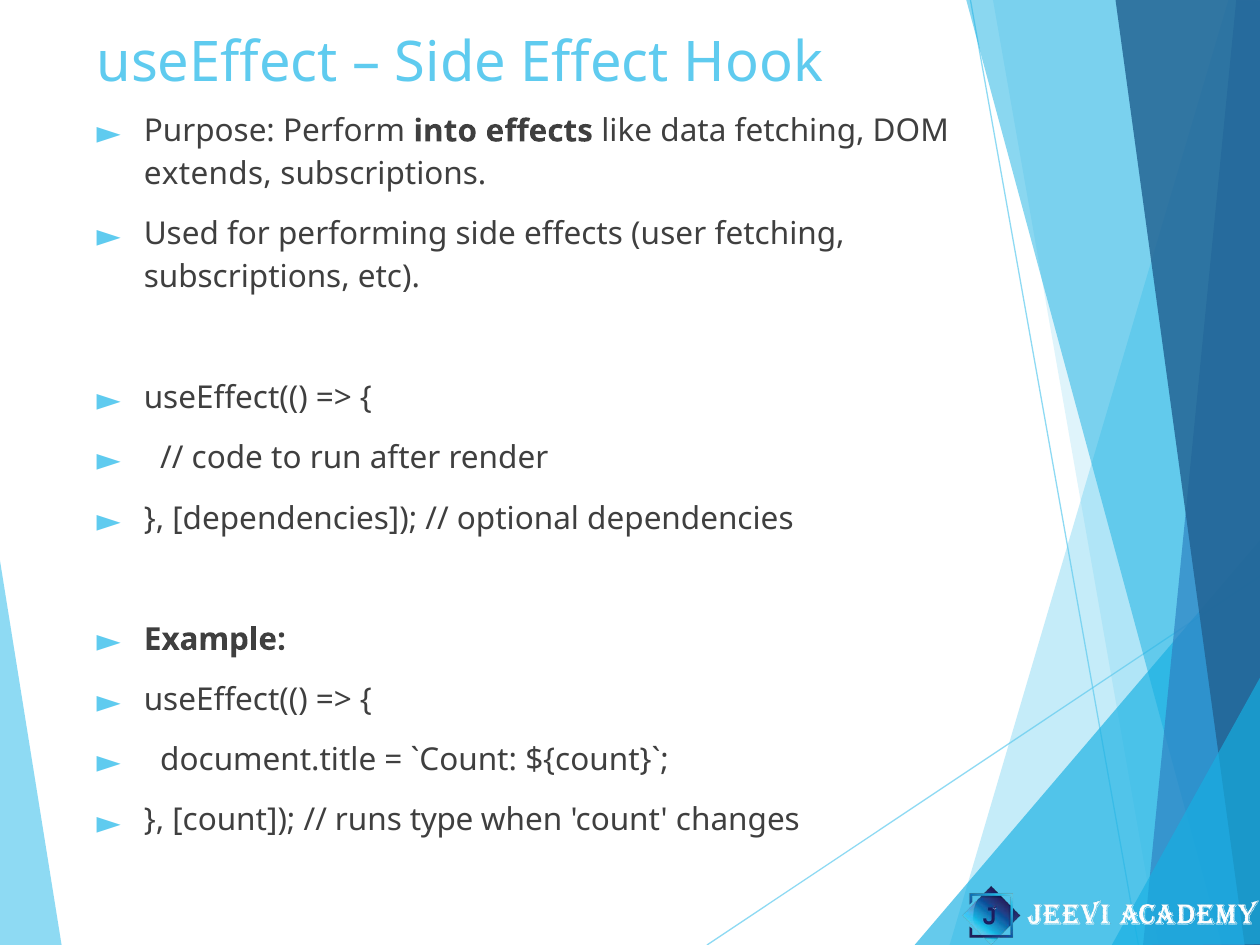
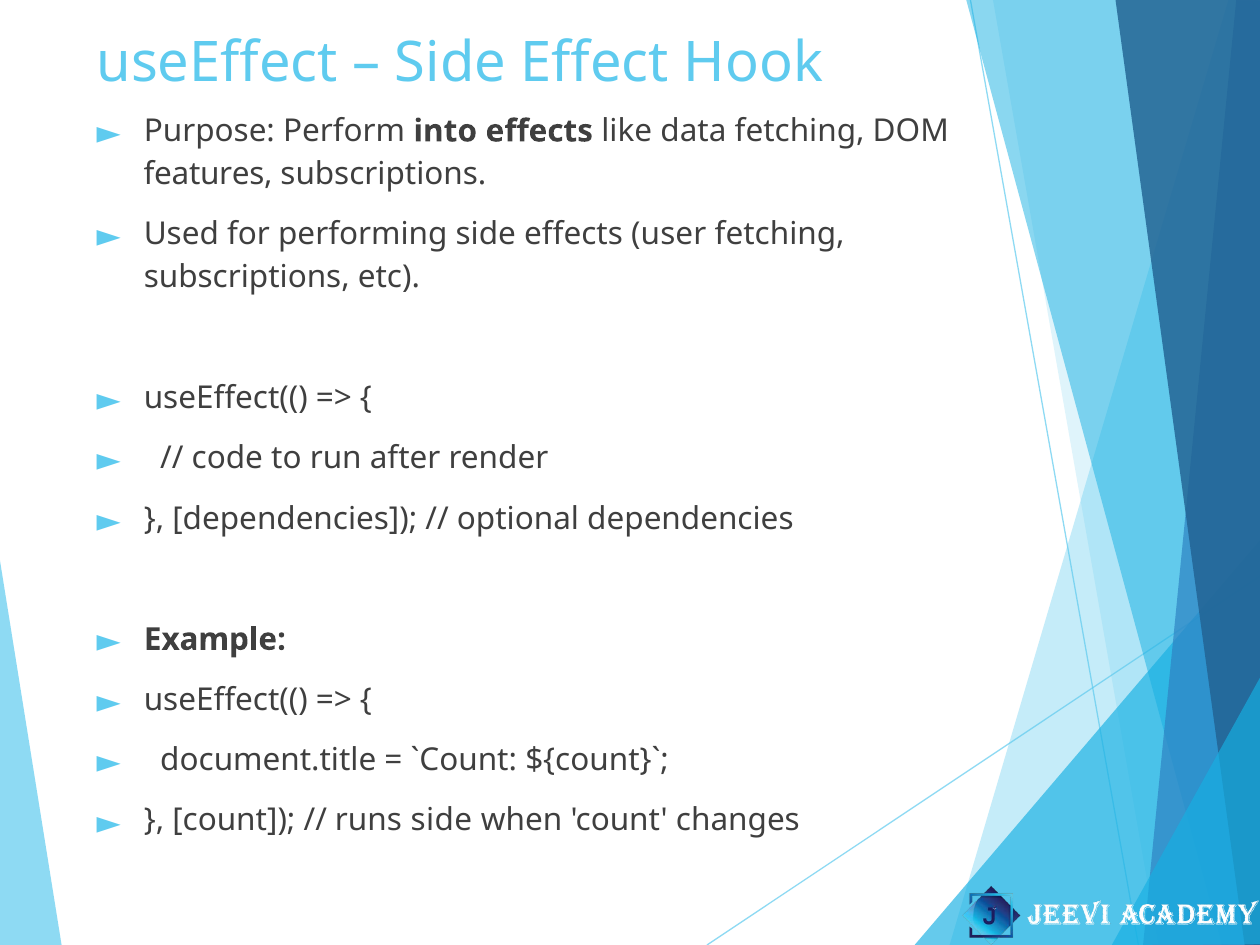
extends: extends -> features
runs type: type -> side
